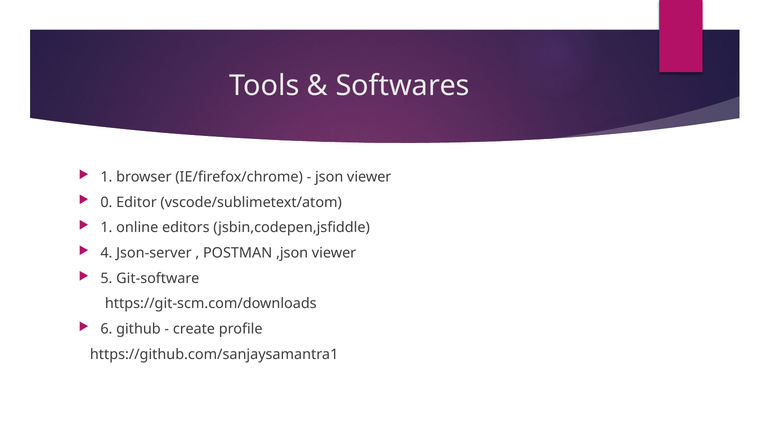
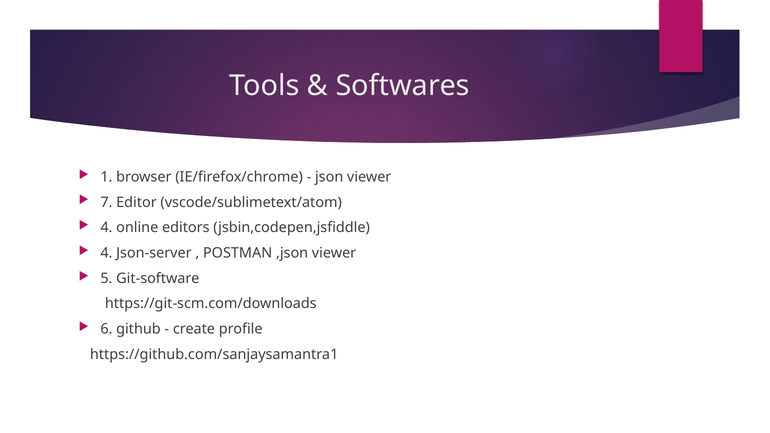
0: 0 -> 7
1 at (106, 228): 1 -> 4
